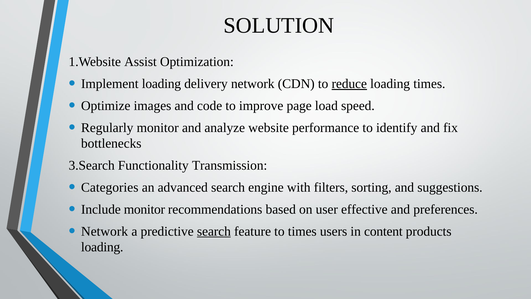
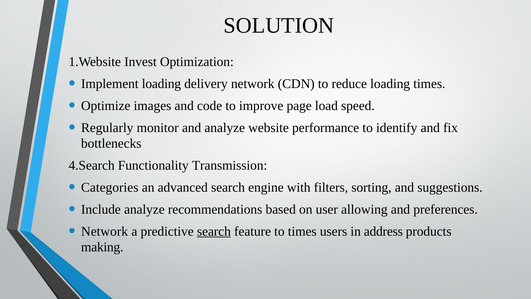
Assist: Assist -> Invest
reduce underline: present -> none
3.Search: 3.Search -> 4.Search
Include monitor: monitor -> analyze
effective: effective -> allowing
content: content -> address
loading at (102, 247): loading -> making
